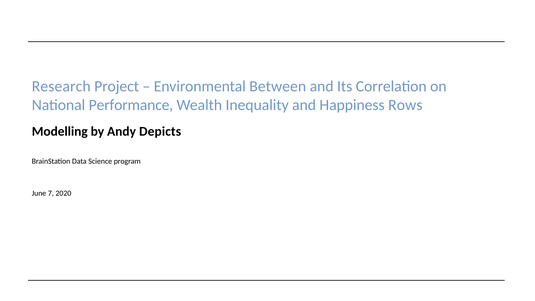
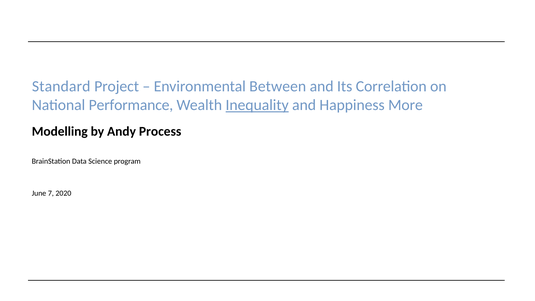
Research: Research -> Standard
Inequality underline: none -> present
Rows: Rows -> More
Depicts: Depicts -> Process
